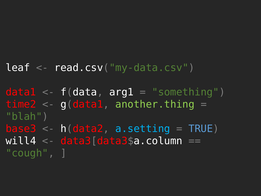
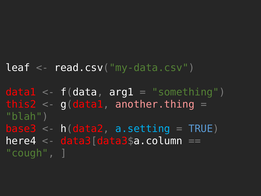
time2: time2 -> this2
another.thing colour: light green -> pink
will4: will4 -> here4
